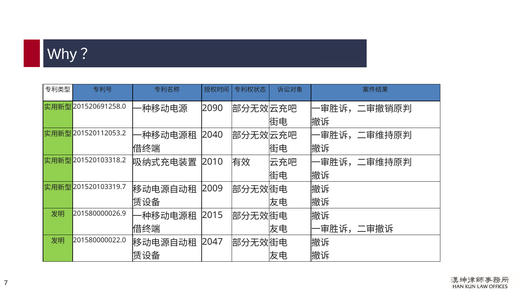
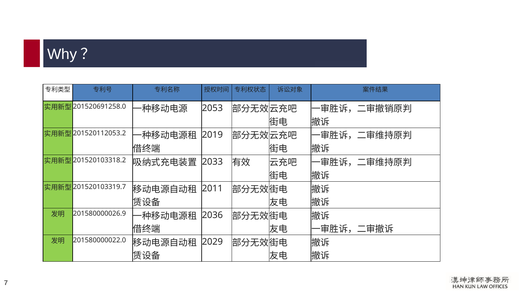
2090: 2090 -> 2053
2040: 2040 -> 2019
2010: 2010 -> 2033
2009: 2009 -> 2011
2015: 2015 -> 2036
2047: 2047 -> 2029
